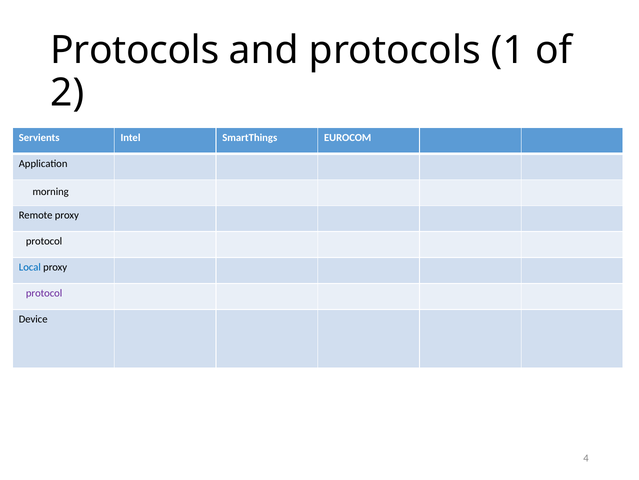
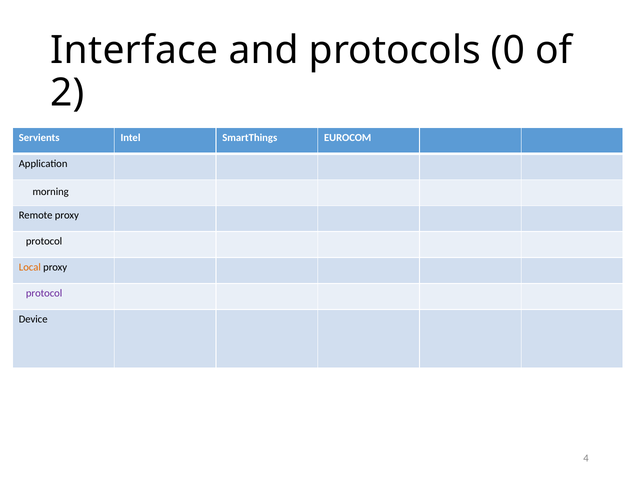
Protocols at (135, 50): Protocols -> Interface
1: 1 -> 0
Local colour: blue -> orange
